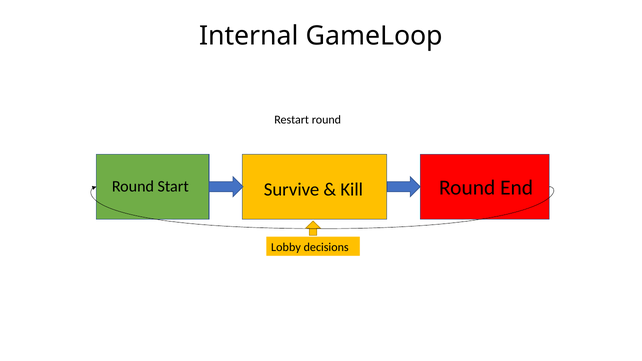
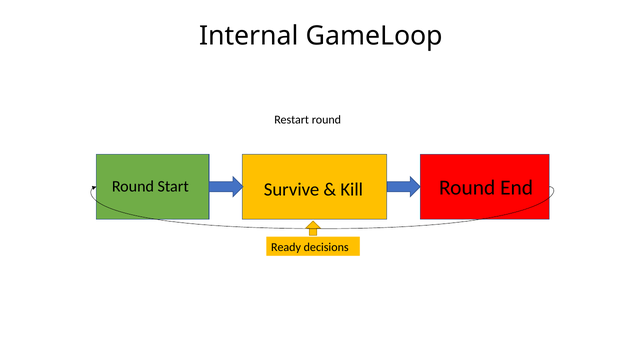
Lobby: Lobby -> Ready
